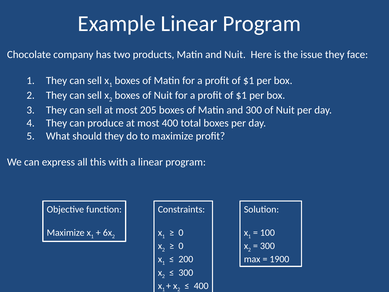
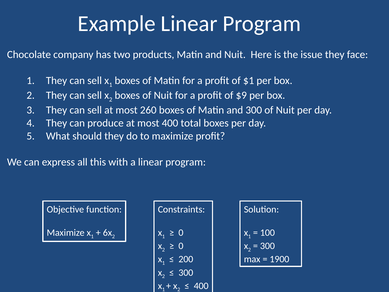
$1 at (241, 95): $1 -> $9
205: 205 -> 260
